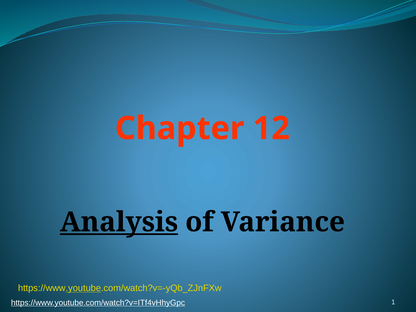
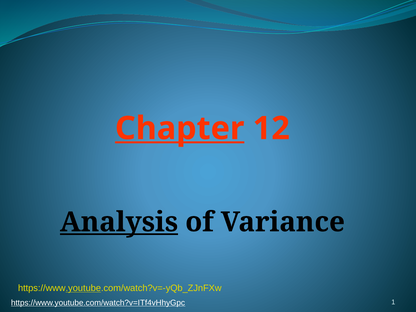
Chapter underline: none -> present
